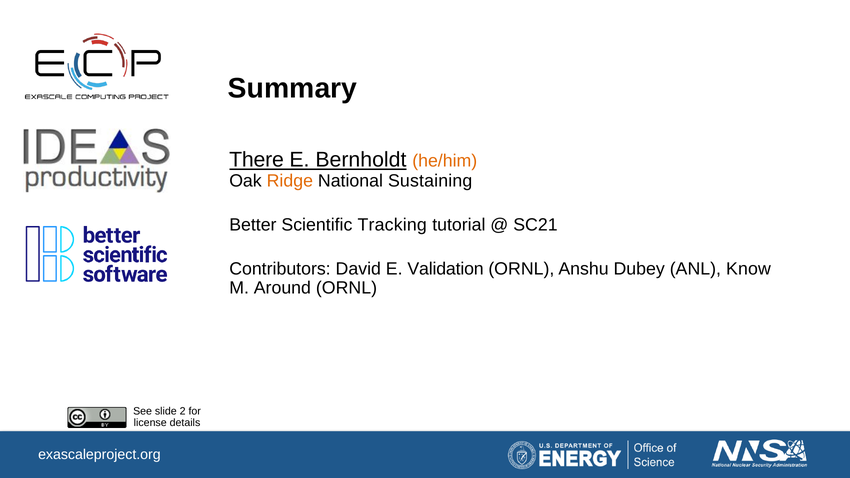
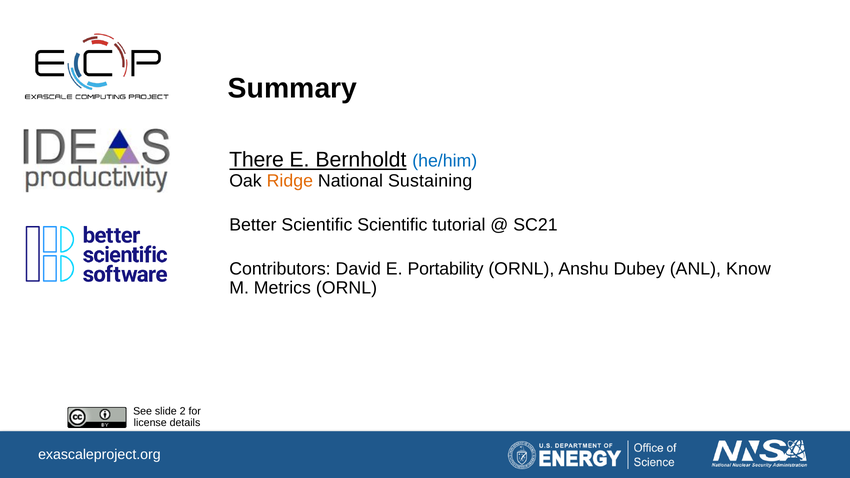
he/him colour: orange -> blue
Scientific Tracking: Tracking -> Scientific
Validation: Validation -> Portability
Around: Around -> Metrics
